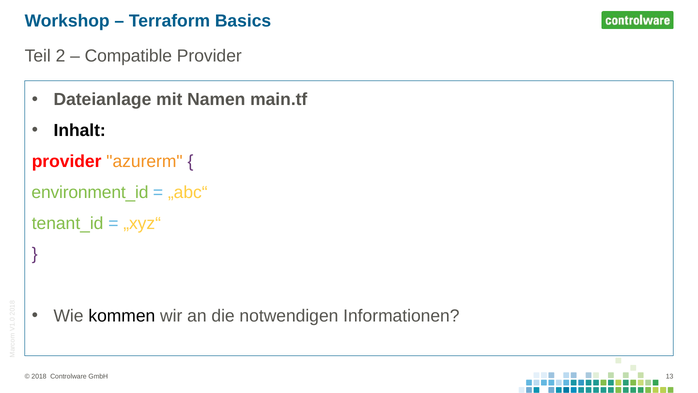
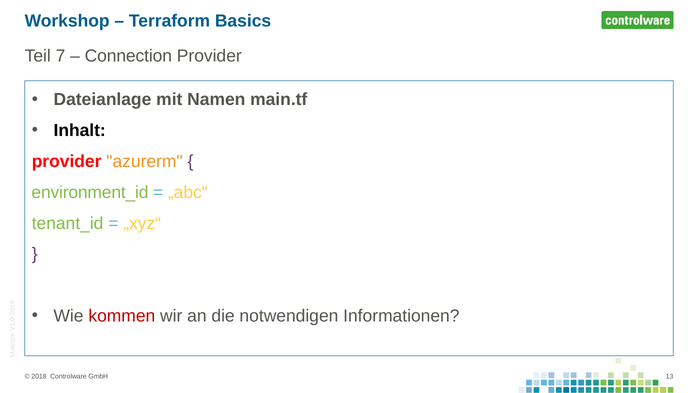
Teil 2: 2 -> 7
Compatible: Compatible -> Connection
kommen colour: black -> red
